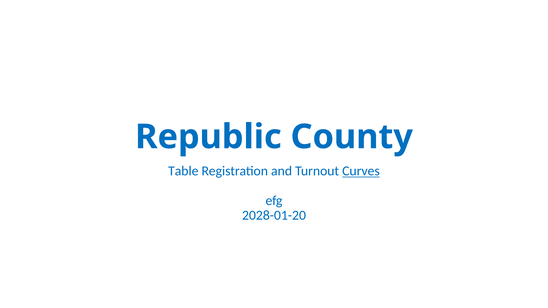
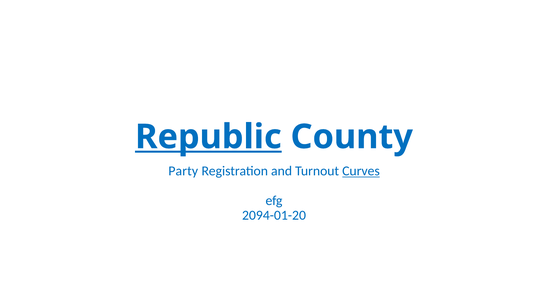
Republic underline: none -> present
Table: Table -> Party
2028-01-20: 2028-01-20 -> 2094-01-20
